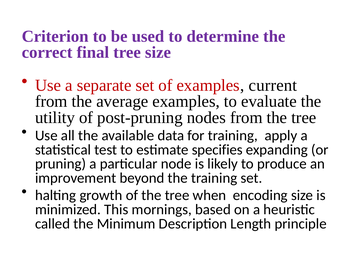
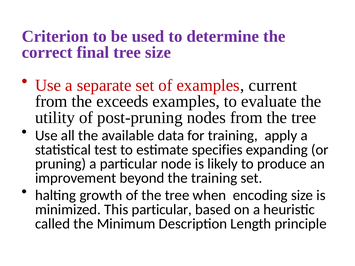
average: average -> exceeds
This mornings: mornings -> particular
